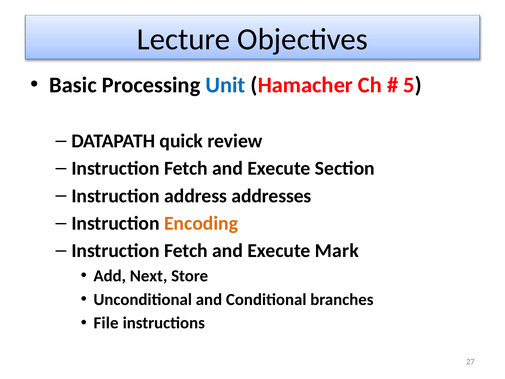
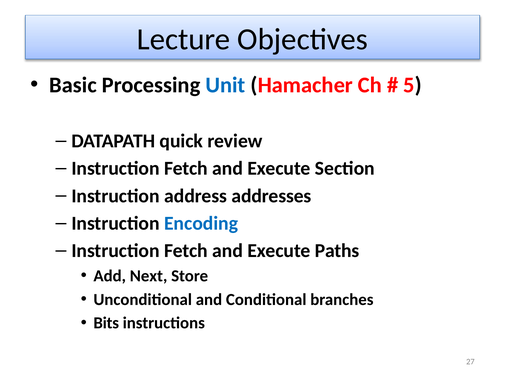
Encoding colour: orange -> blue
Mark: Mark -> Paths
File: File -> Bits
